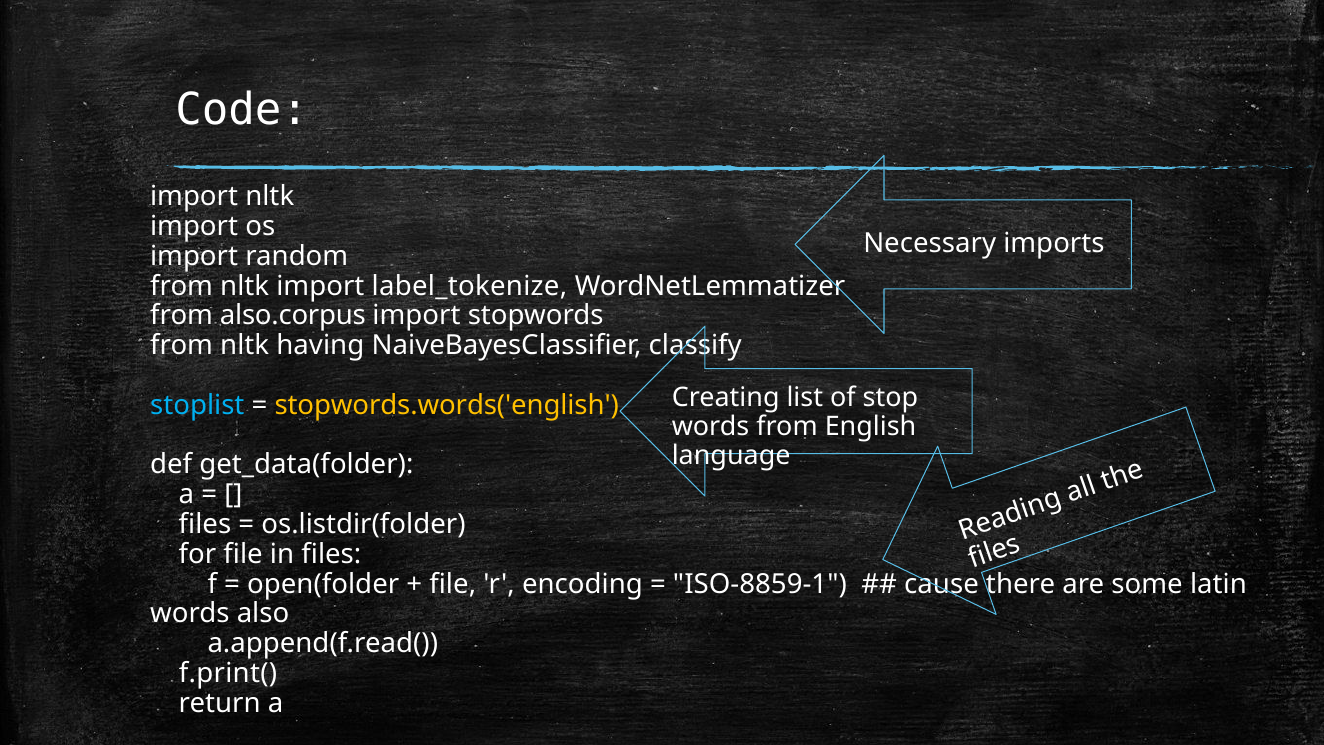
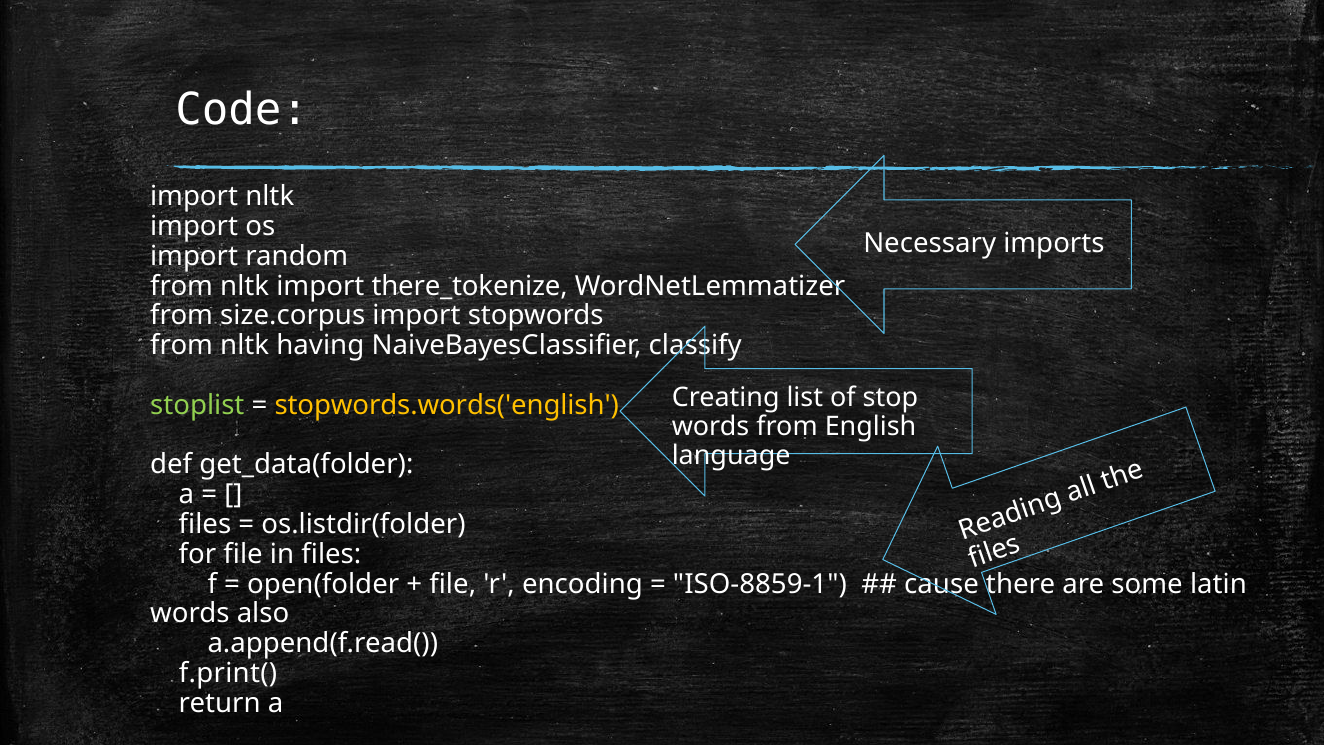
label_tokenize: label_tokenize -> there_tokenize
also.corpus: also.corpus -> size.corpus
stoplist colour: light blue -> light green
